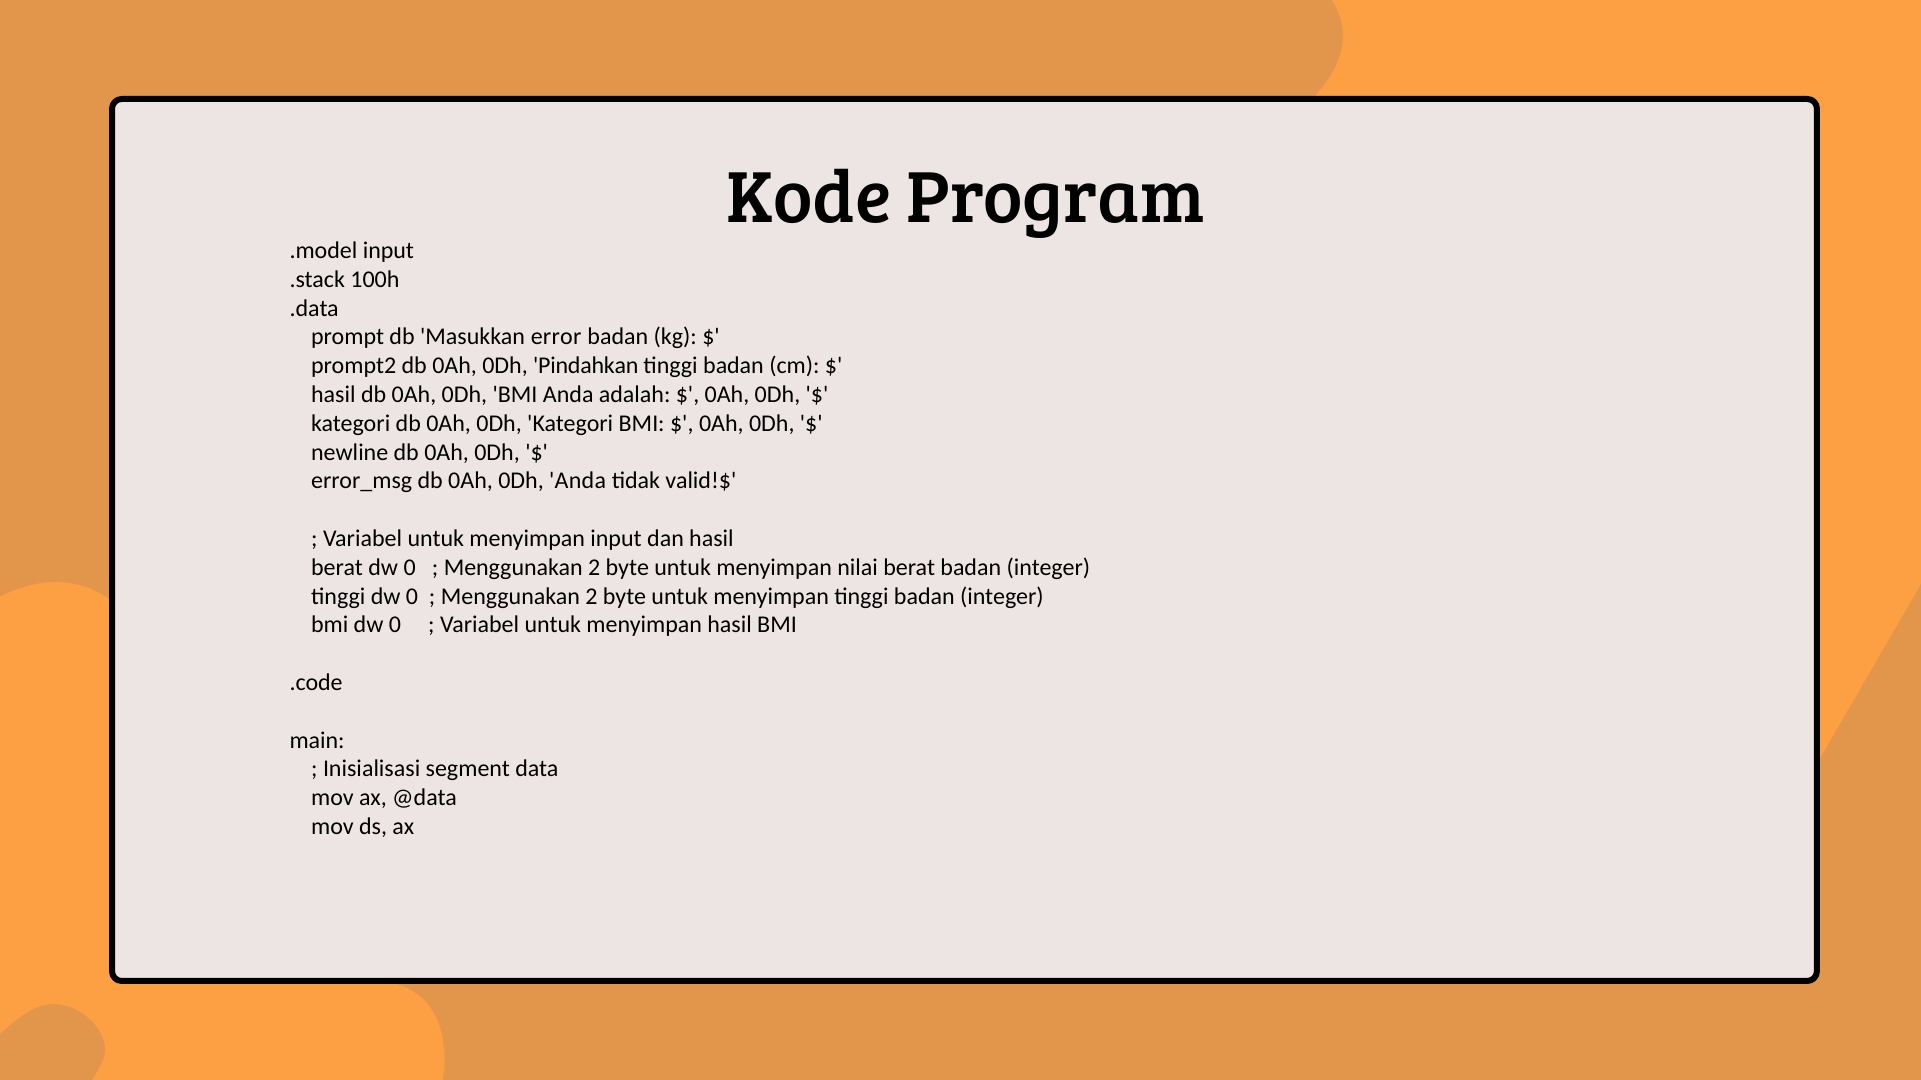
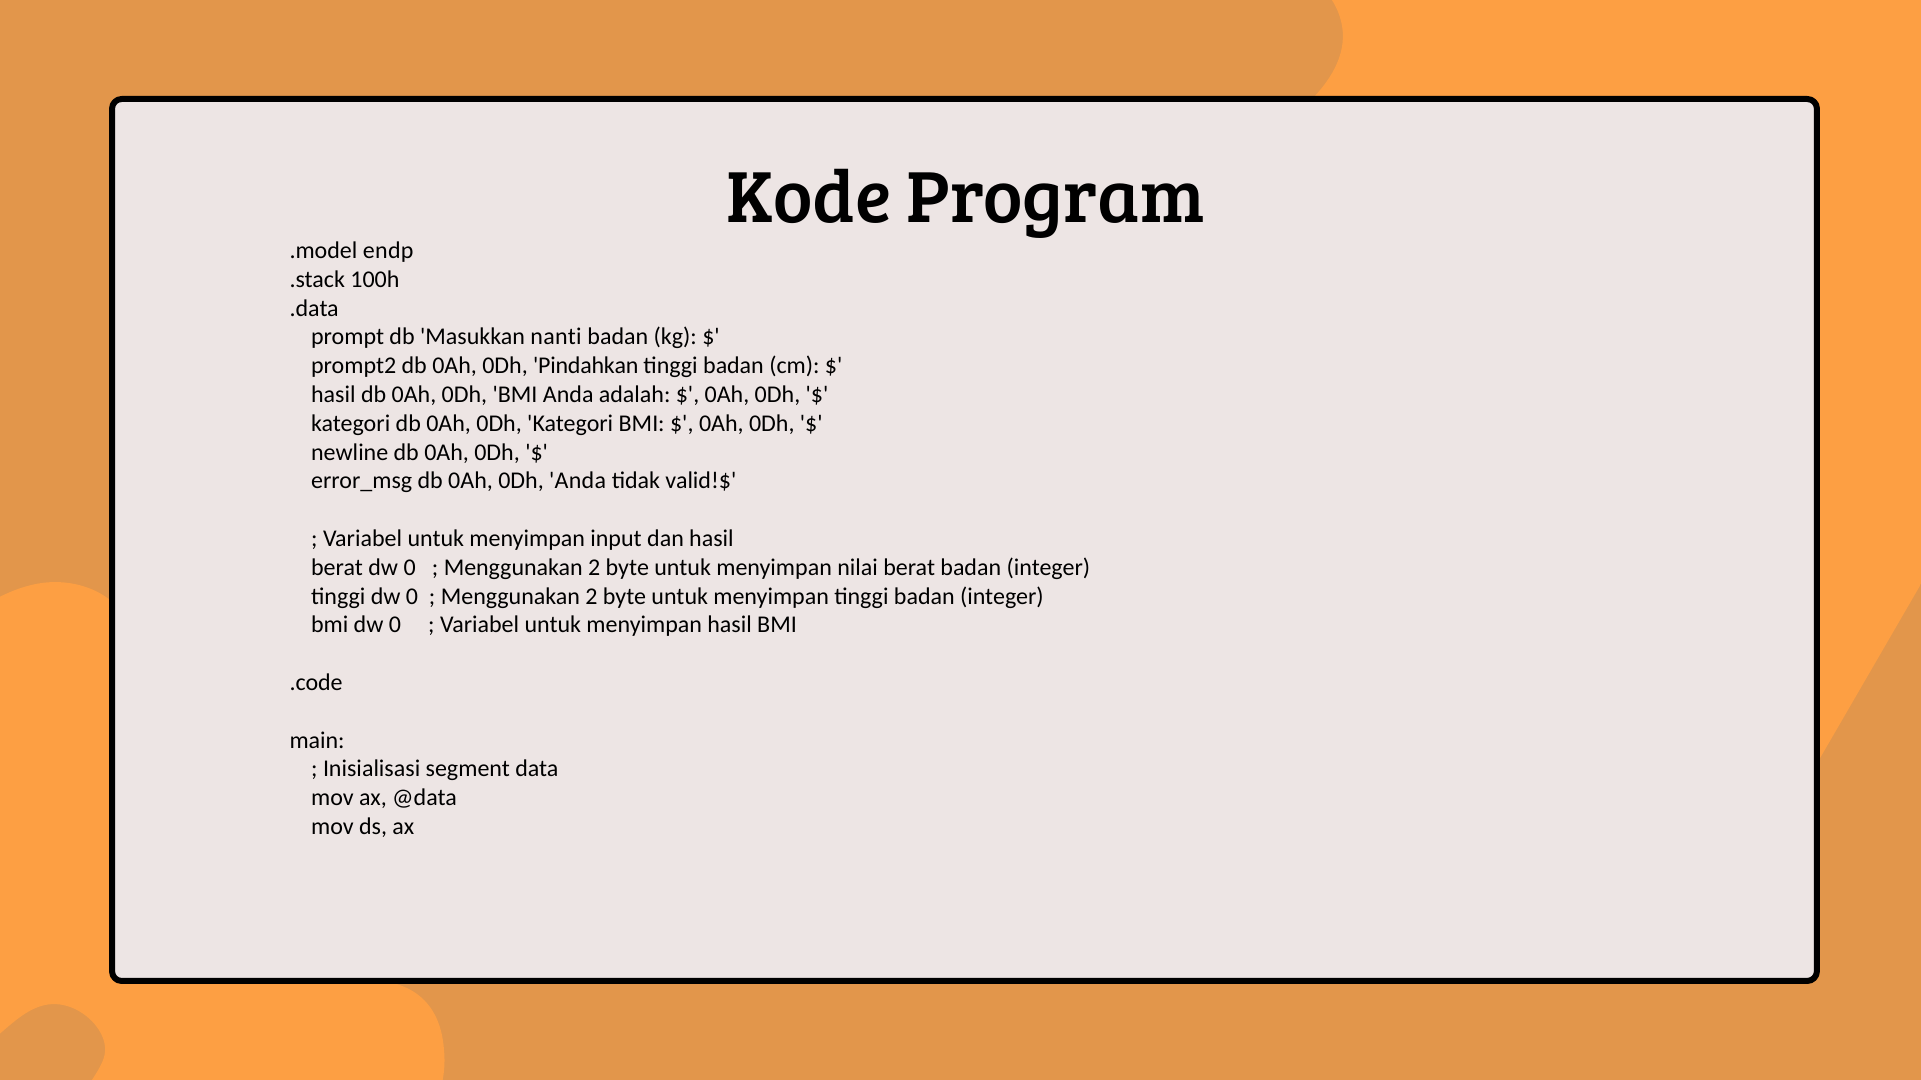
.model input: input -> endp
error: error -> nanti
